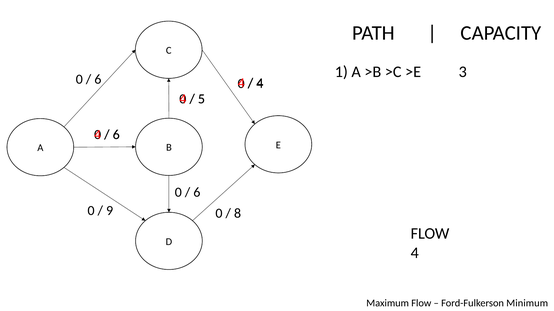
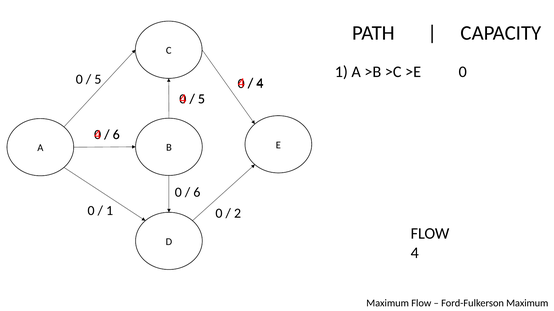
>E 3: 3 -> 0
6 at (98, 79): 6 -> 5
9 at (110, 211): 9 -> 1
8: 8 -> 2
Ford-Fulkerson Minimum: Minimum -> Maximum
